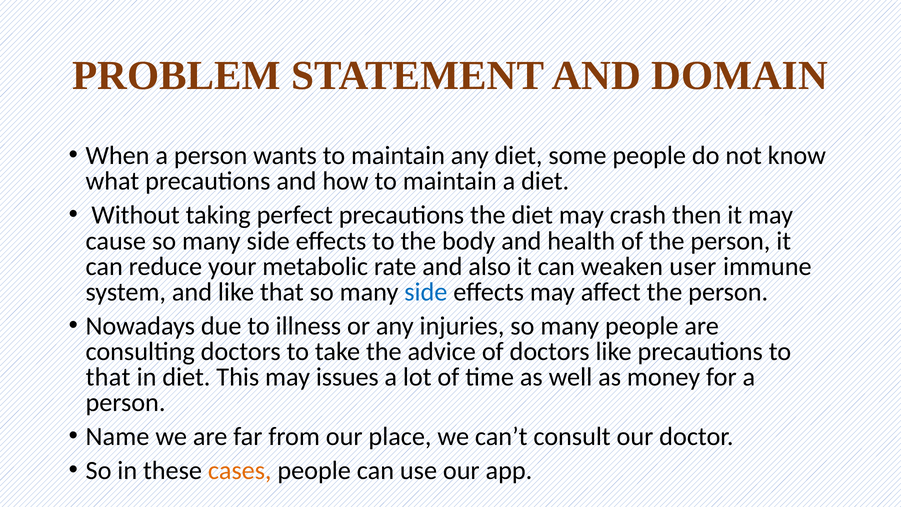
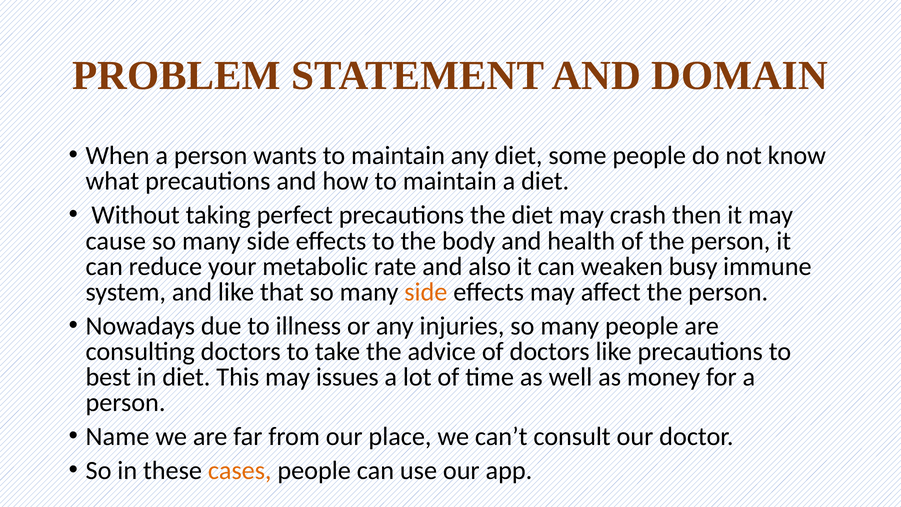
user: user -> busy
side at (426, 292) colour: blue -> orange
that at (108, 377): that -> best
